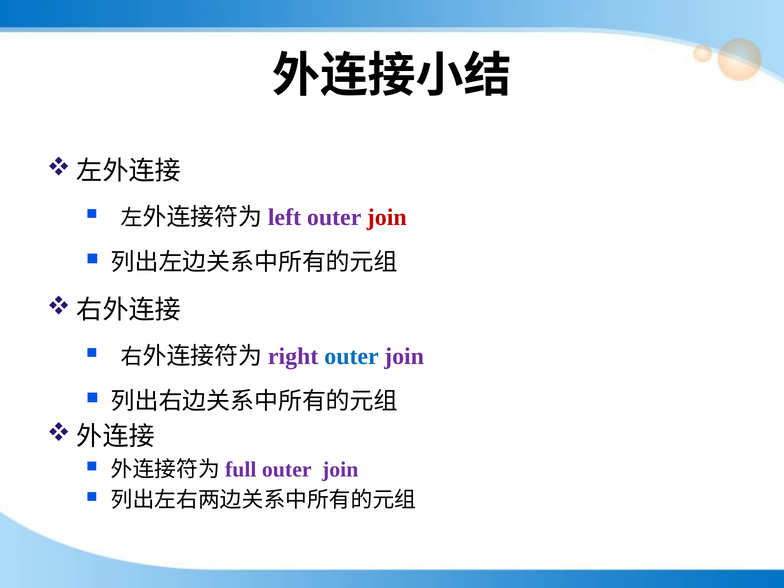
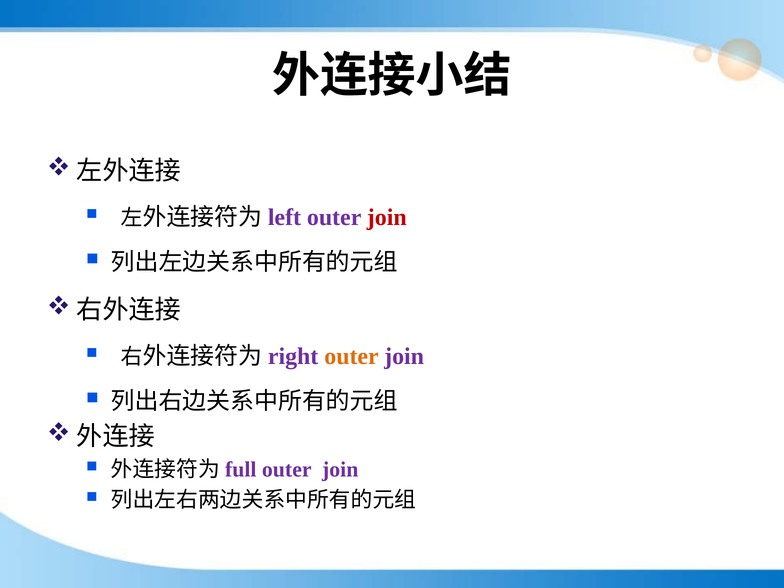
outer at (351, 356) colour: blue -> orange
